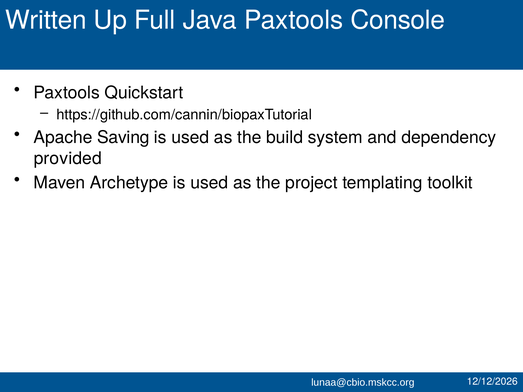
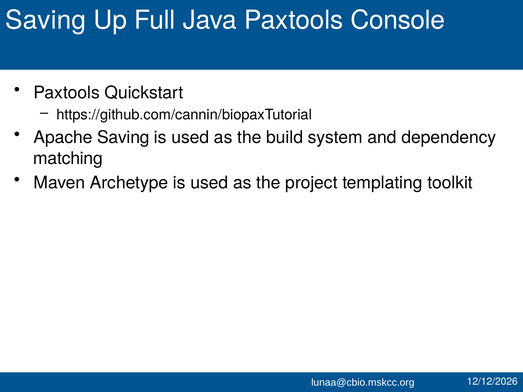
Written at (46, 20): Written -> Saving
provided: provided -> matching
